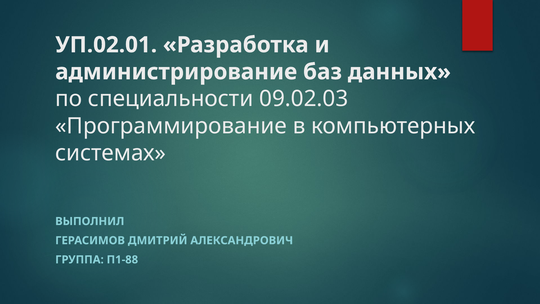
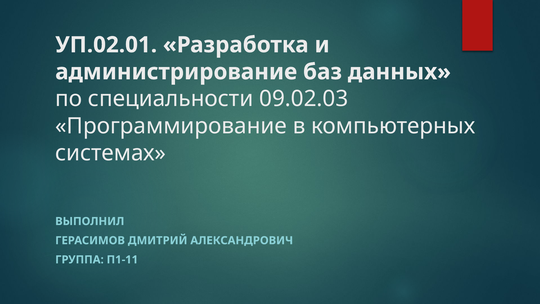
П1-88: П1-88 -> П1-11
